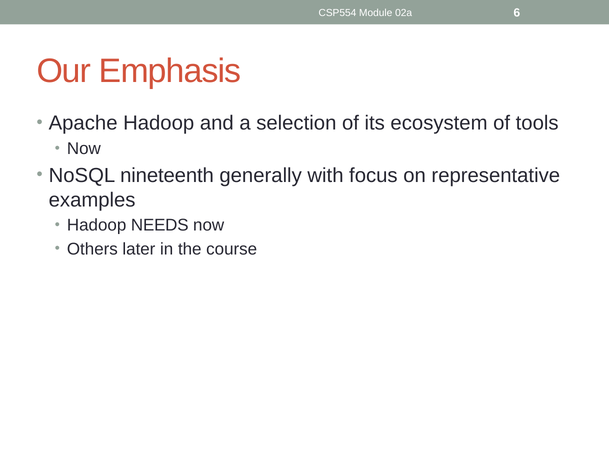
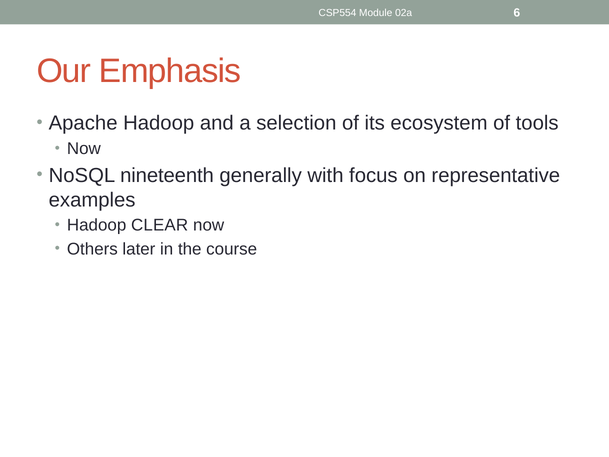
NEEDS: NEEDS -> CLEAR
